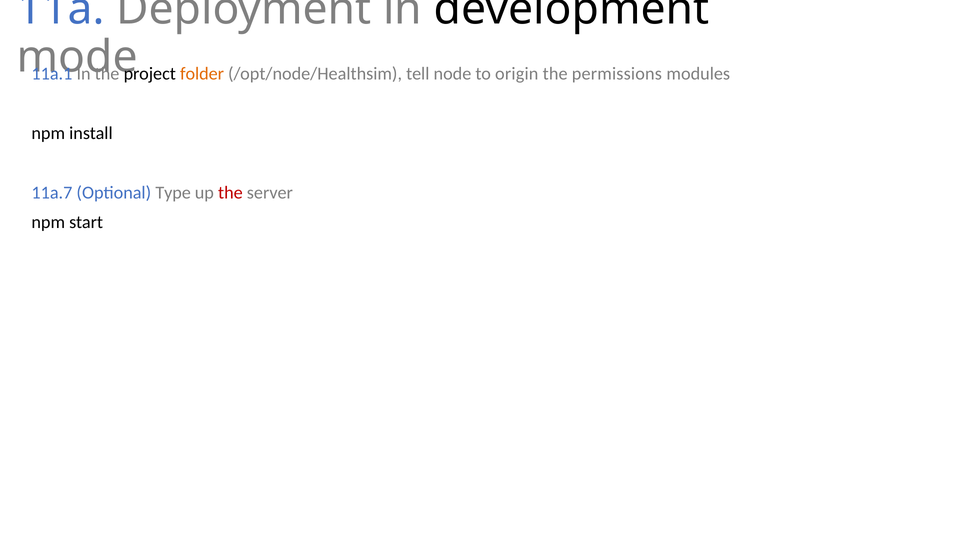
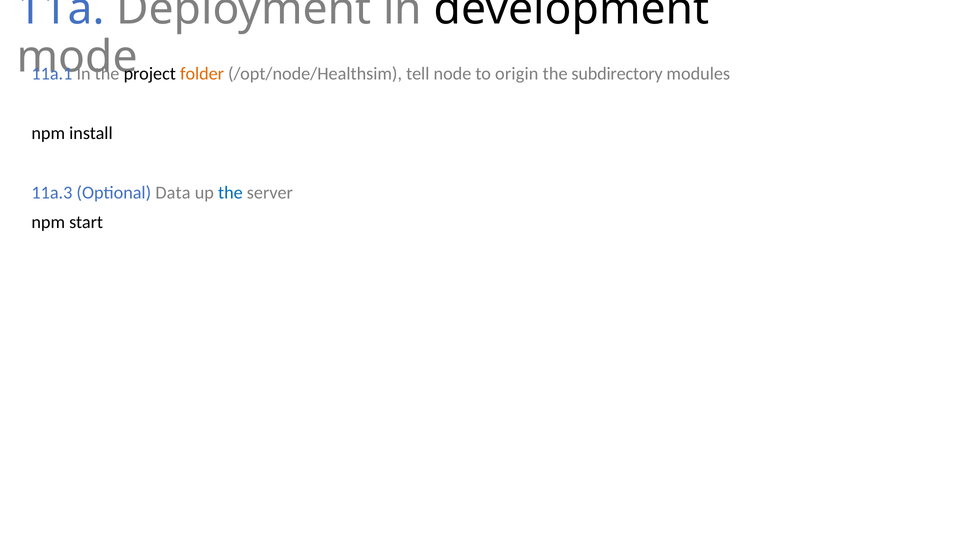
permissions: permissions -> subdirectory
11a.7: 11a.7 -> 11a.3
Type: Type -> Data
the at (230, 193) colour: red -> blue
